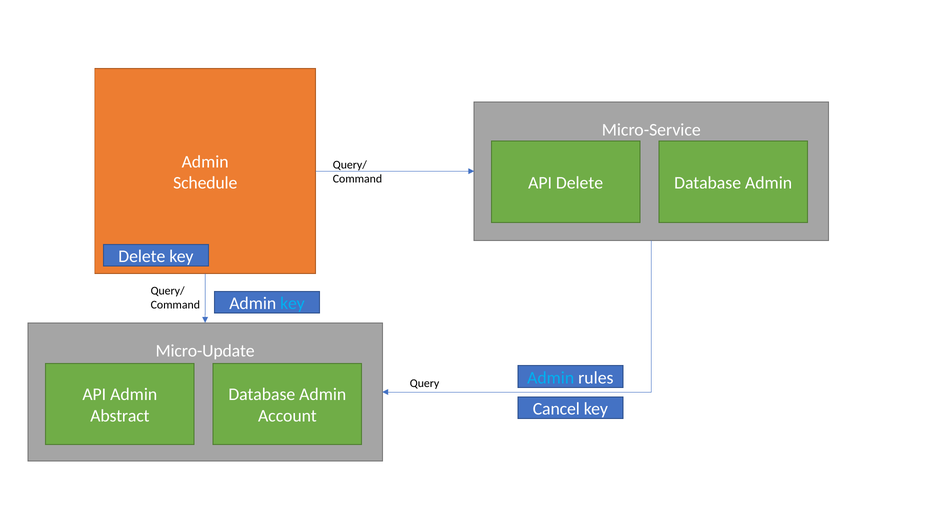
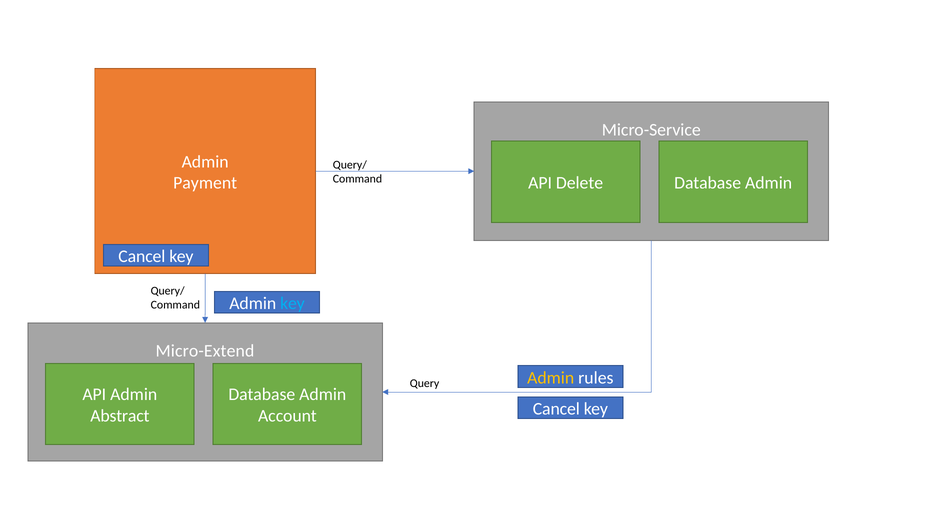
Schedule: Schedule -> Payment
Delete at (142, 256): Delete -> Cancel
Micro-Update: Micro-Update -> Micro-Extend
Admin at (551, 377) colour: light blue -> yellow
